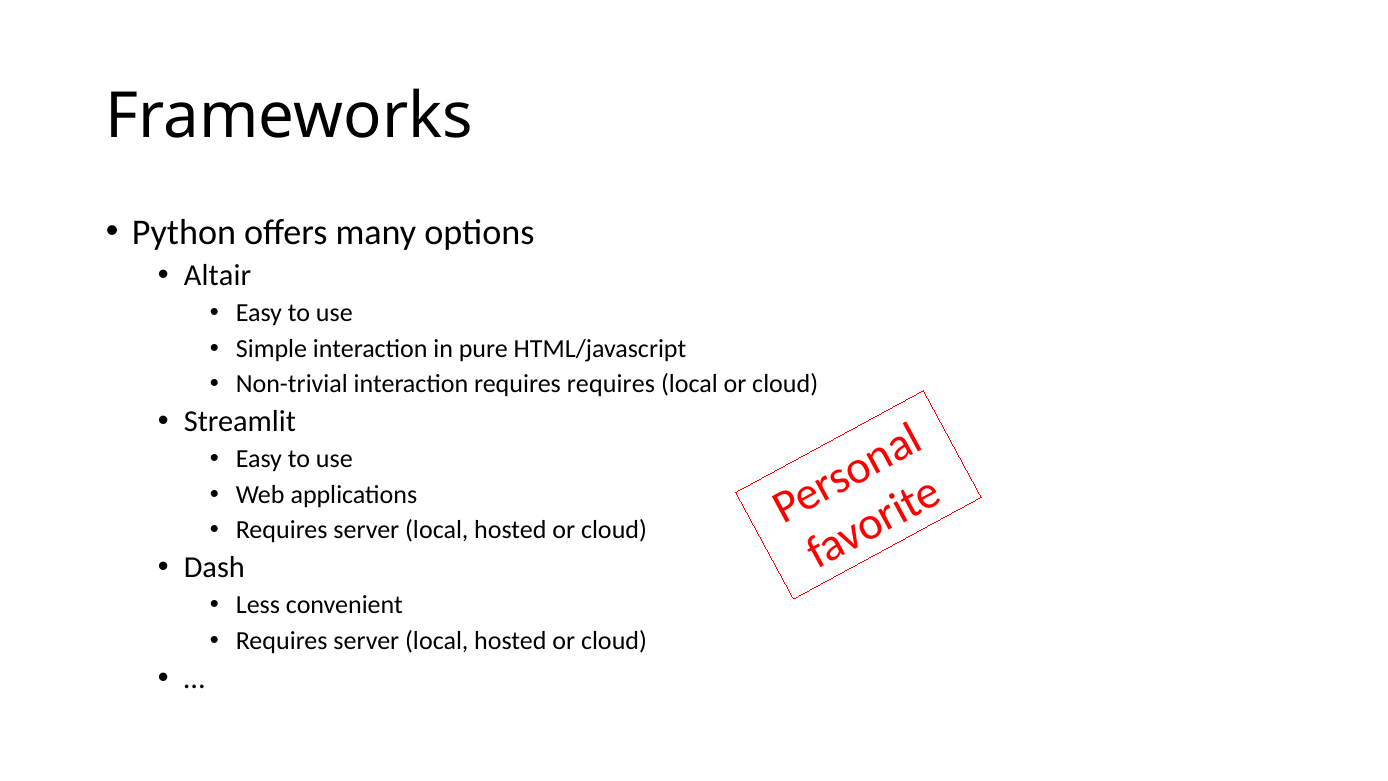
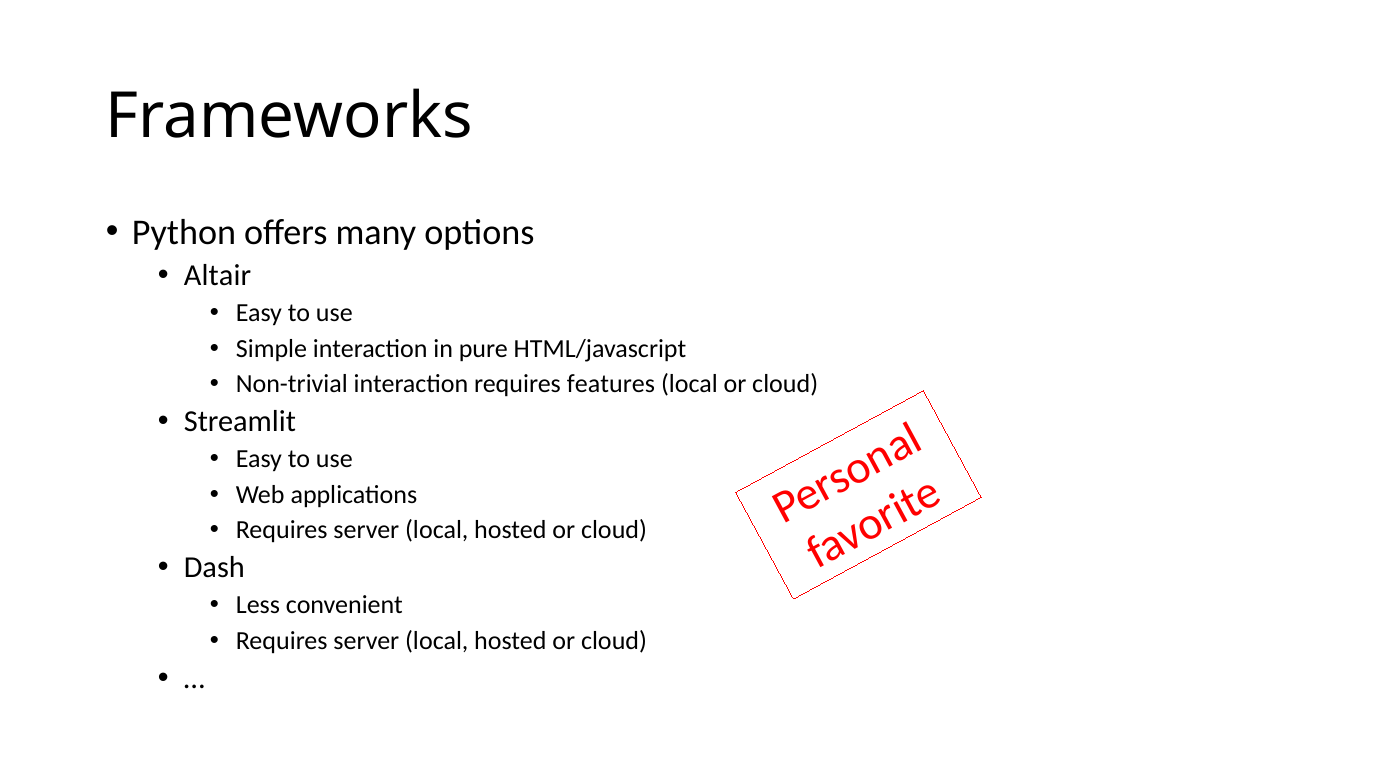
requires requires: requires -> features
